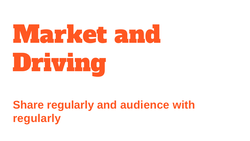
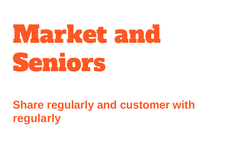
Driving: Driving -> Seniors
audience: audience -> customer
